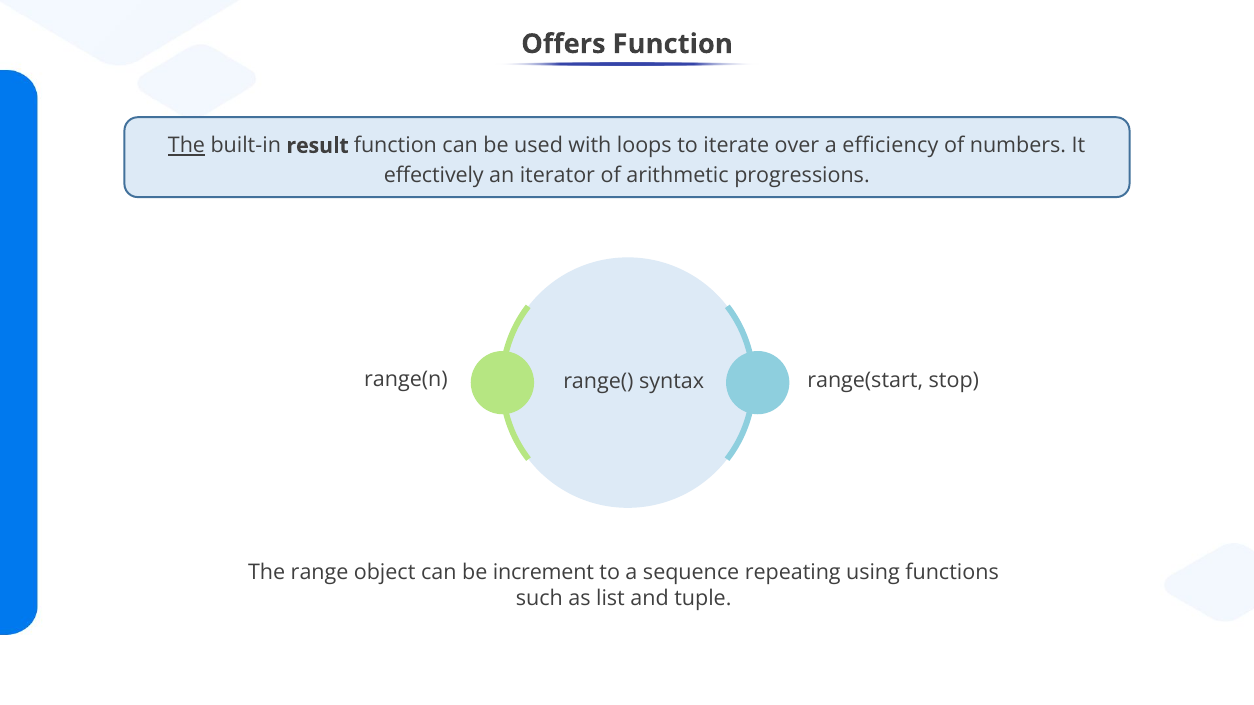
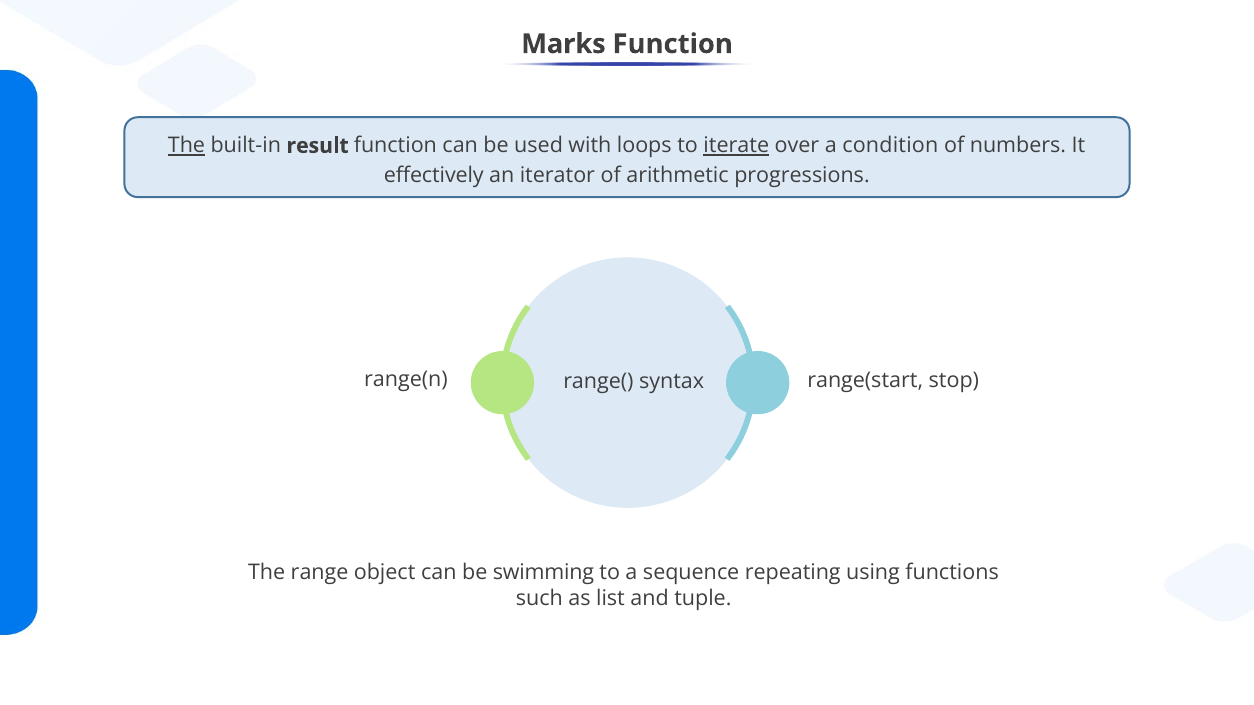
Offers: Offers -> Marks
iterate underline: none -> present
efficiency: efficiency -> condition
increment: increment -> swimming
